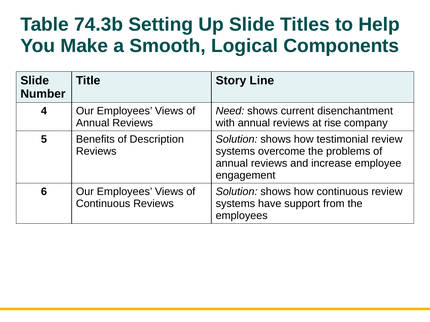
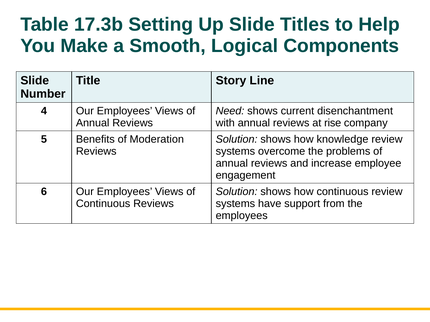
74.3b: 74.3b -> 17.3b
Description: Description -> Moderation
testimonial: testimonial -> knowledge
